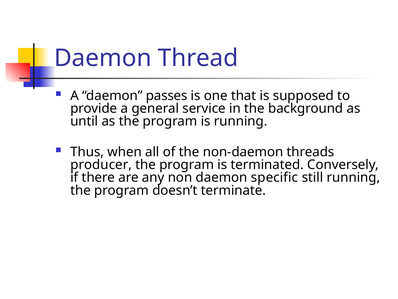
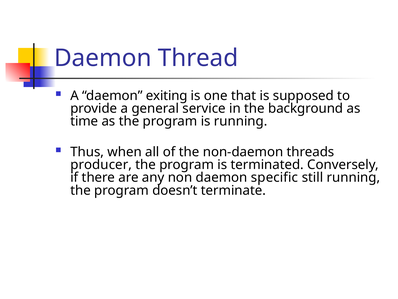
passes: passes -> exiting
until: until -> time
